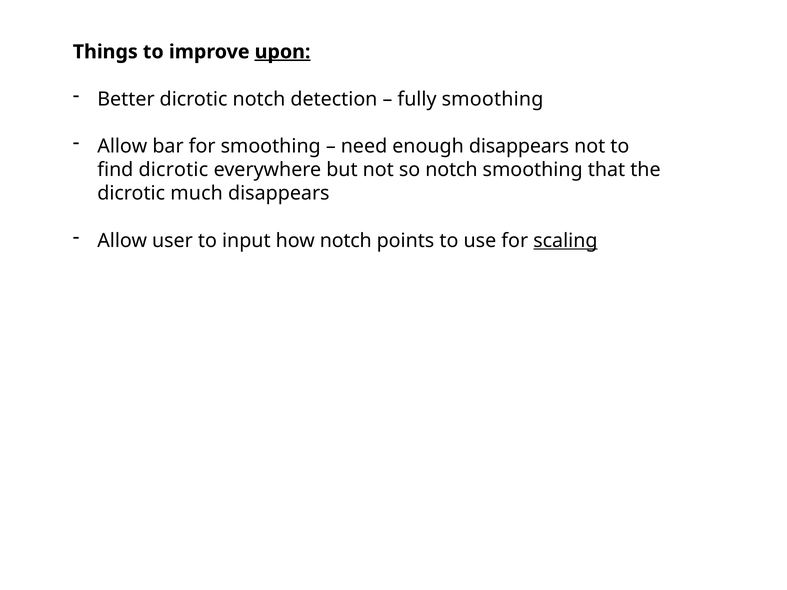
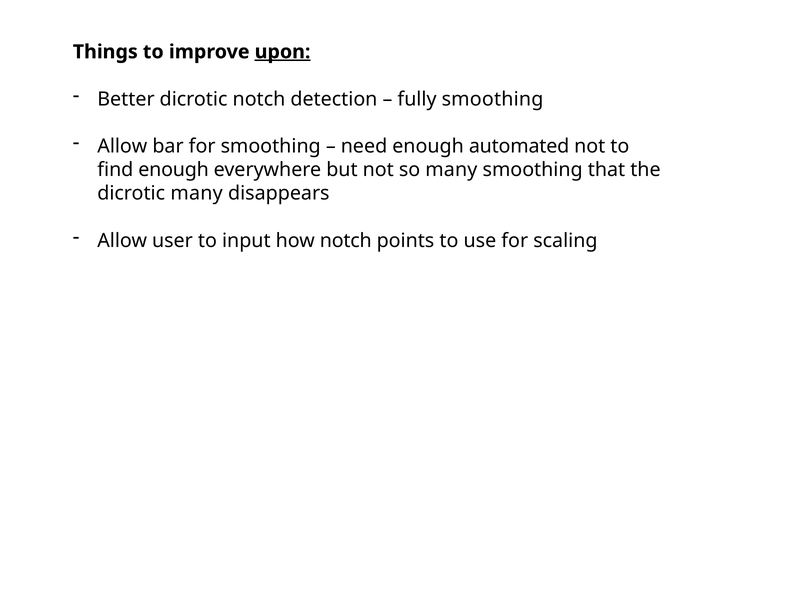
enough disappears: disappears -> automated
find dicrotic: dicrotic -> enough
so notch: notch -> many
dicrotic much: much -> many
scaling underline: present -> none
